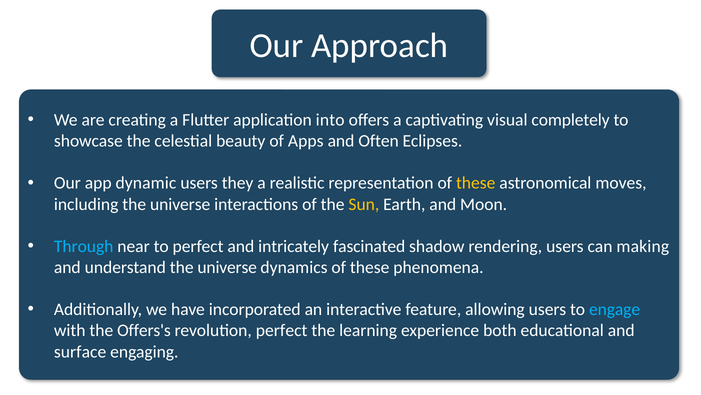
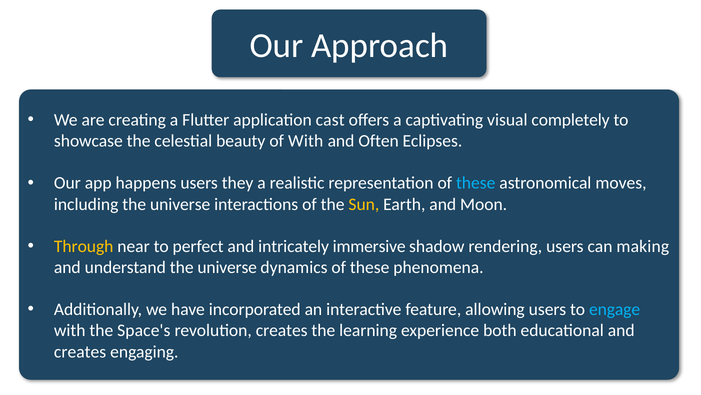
into: into -> cast
of Apps: Apps -> With
dynamic: dynamic -> happens
these at (476, 183) colour: yellow -> light blue
Through colour: light blue -> yellow
fascinated: fascinated -> immersive
Offers's: Offers's -> Space's
revolution perfect: perfect -> creates
surface at (80, 351): surface -> creates
